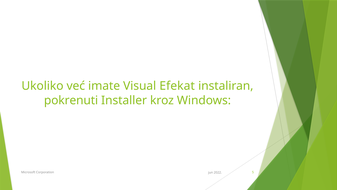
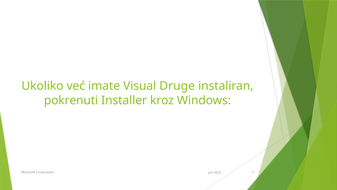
Efekat: Efekat -> Druge
